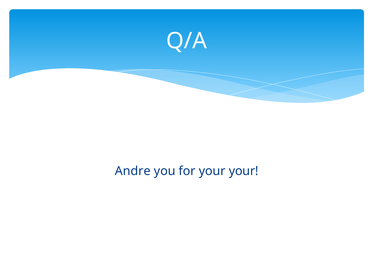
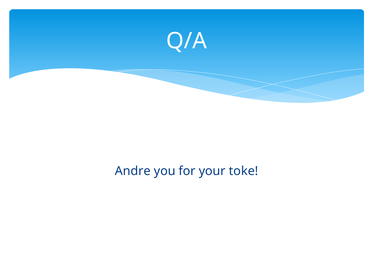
your your: your -> toke
